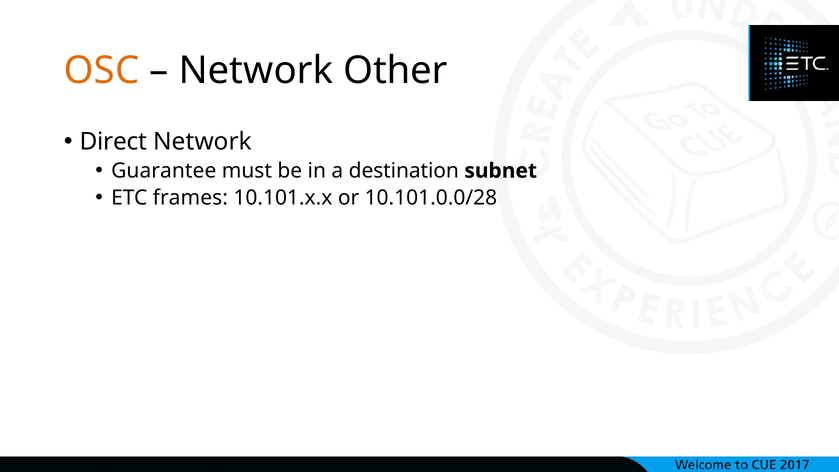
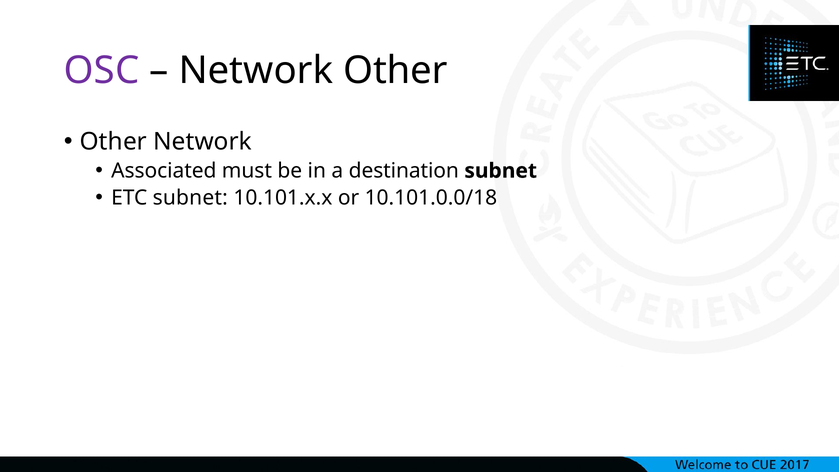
OSC colour: orange -> purple
Direct at (113, 142): Direct -> Other
Guarantee: Guarantee -> Associated
ETC frames: frames -> subnet
10.101.0.0/28: 10.101.0.0/28 -> 10.101.0.0/18
